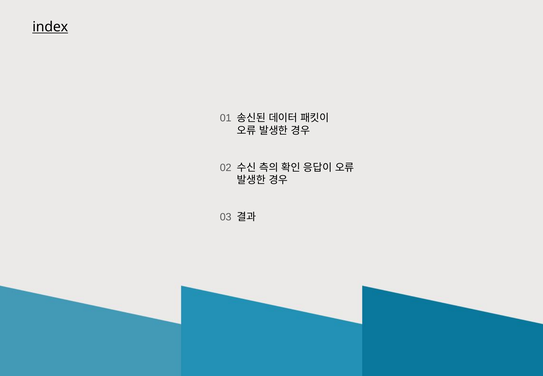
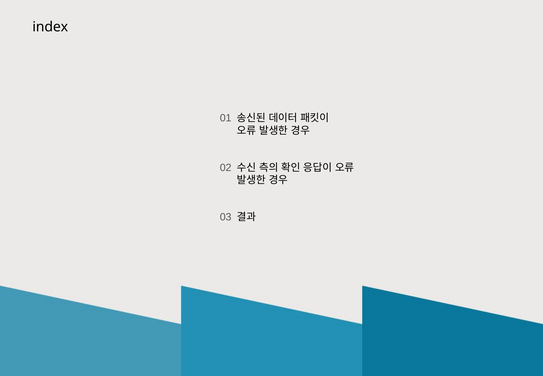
index underline: present -> none
